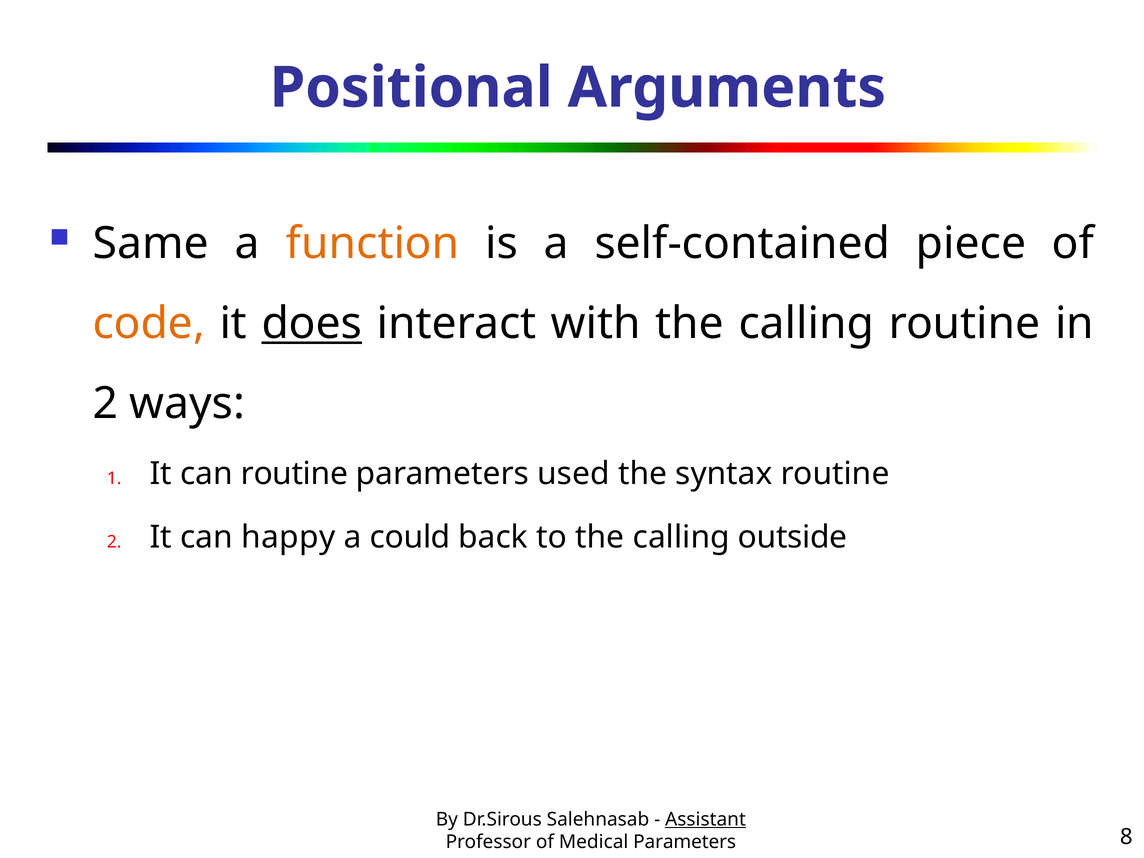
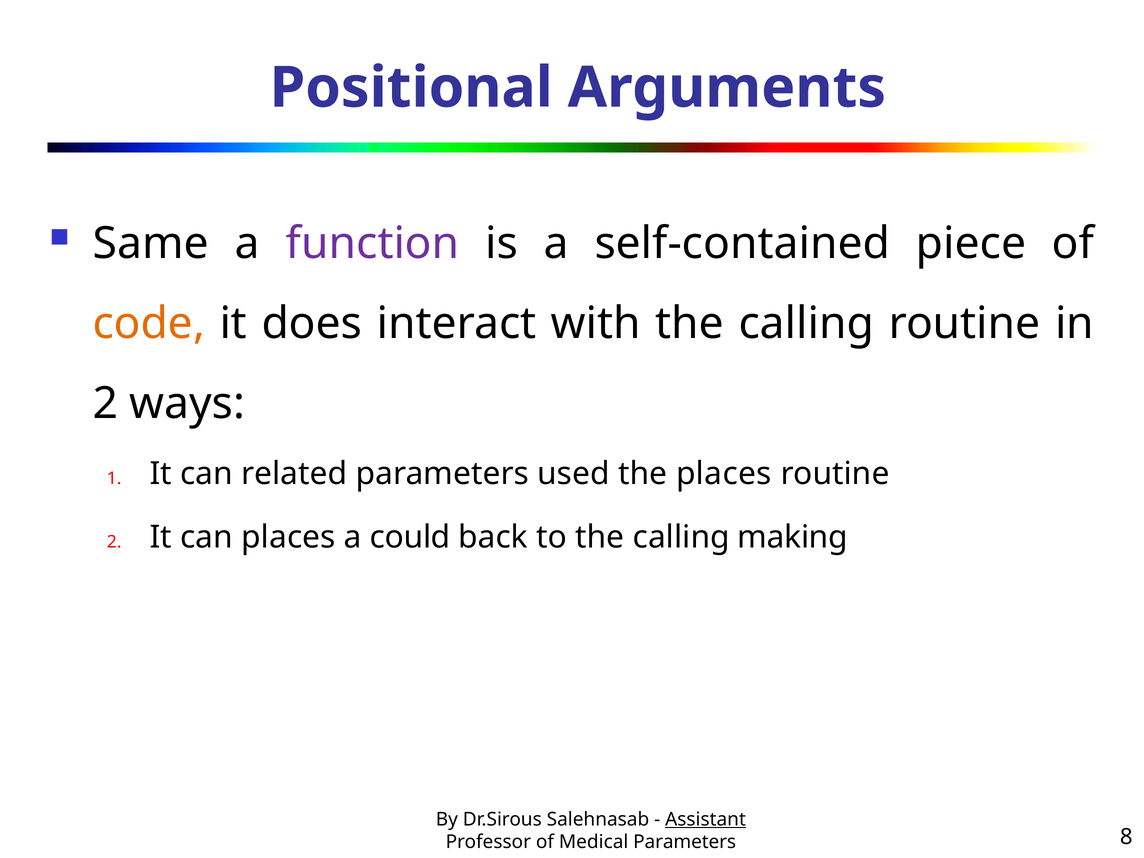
function colour: orange -> purple
does underline: present -> none
can routine: routine -> related
the syntax: syntax -> places
can happy: happy -> places
outside: outside -> making
